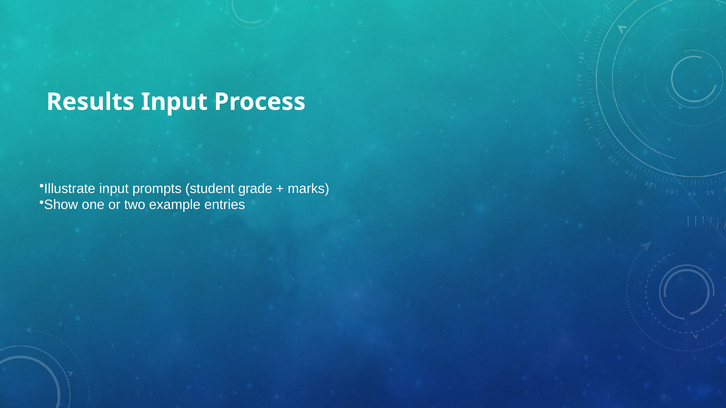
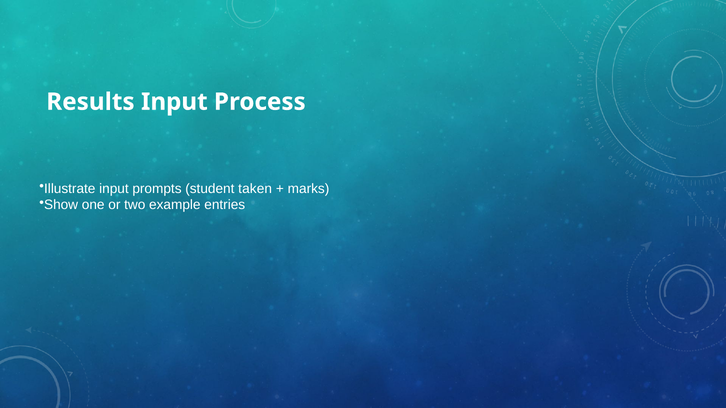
grade: grade -> taken
